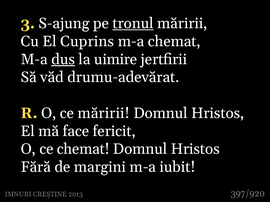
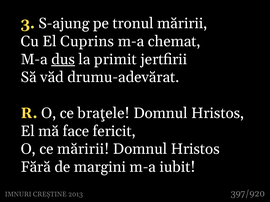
tronul underline: present -> none
uimire: uimire -> primit
ce măririi: măririi -> braţele
ce chemat: chemat -> măririi
